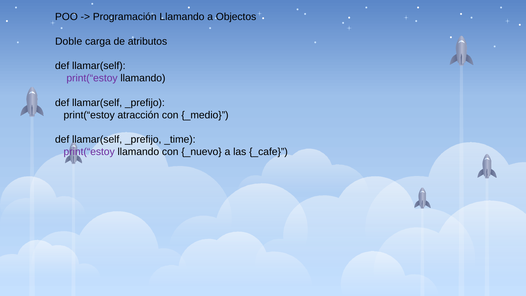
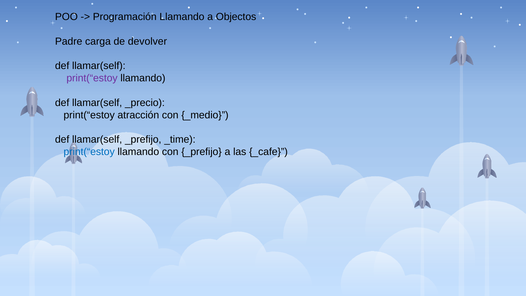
Doble: Doble -> Padre
atributos: atributos -> devolver
_prefijo at (145, 103): _prefijo -> _precio
print(“estoy at (89, 152) colour: purple -> blue
con _nuevo: _nuevo -> _prefijo
